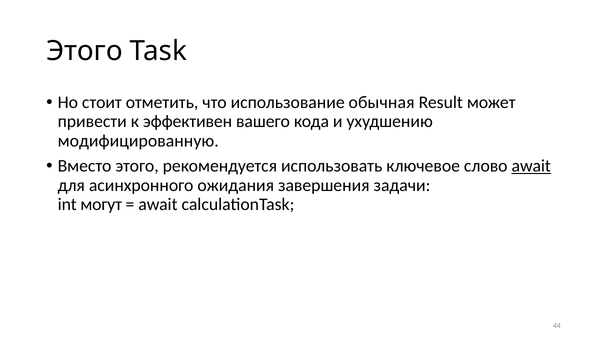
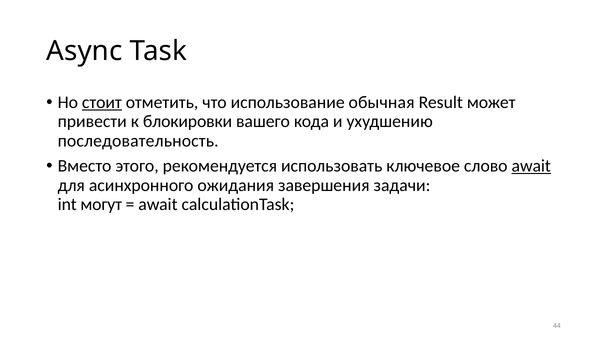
Этого at (84, 51): Этого -> Async
стоит underline: none -> present
эффективен: эффективен -> блокировки
модифицированную: модифицированную -> последовательность
